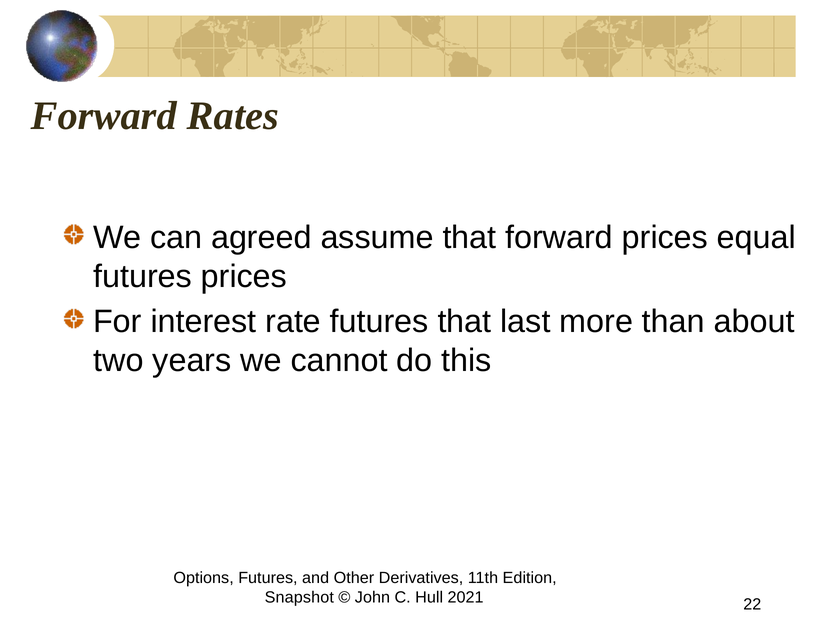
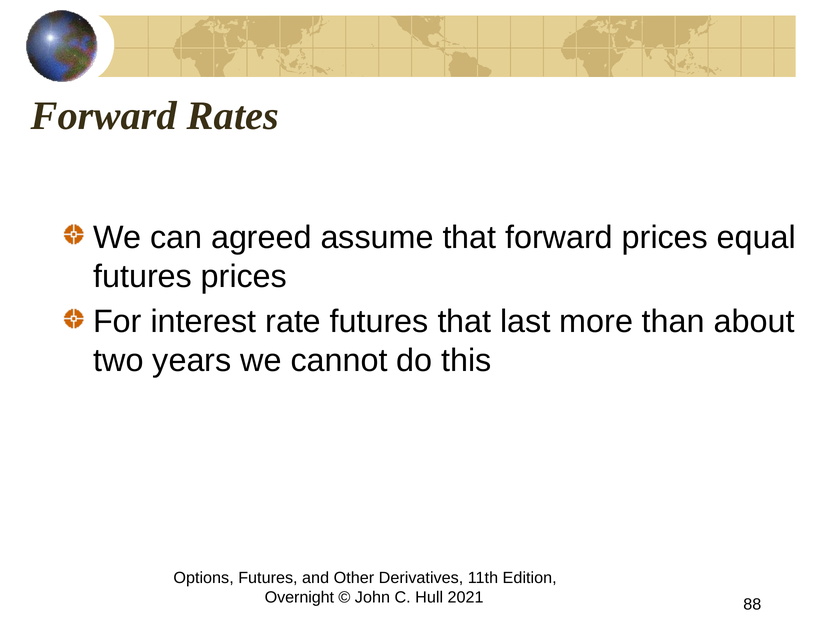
Snapshot: Snapshot -> Overnight
22: 22 -> 88
